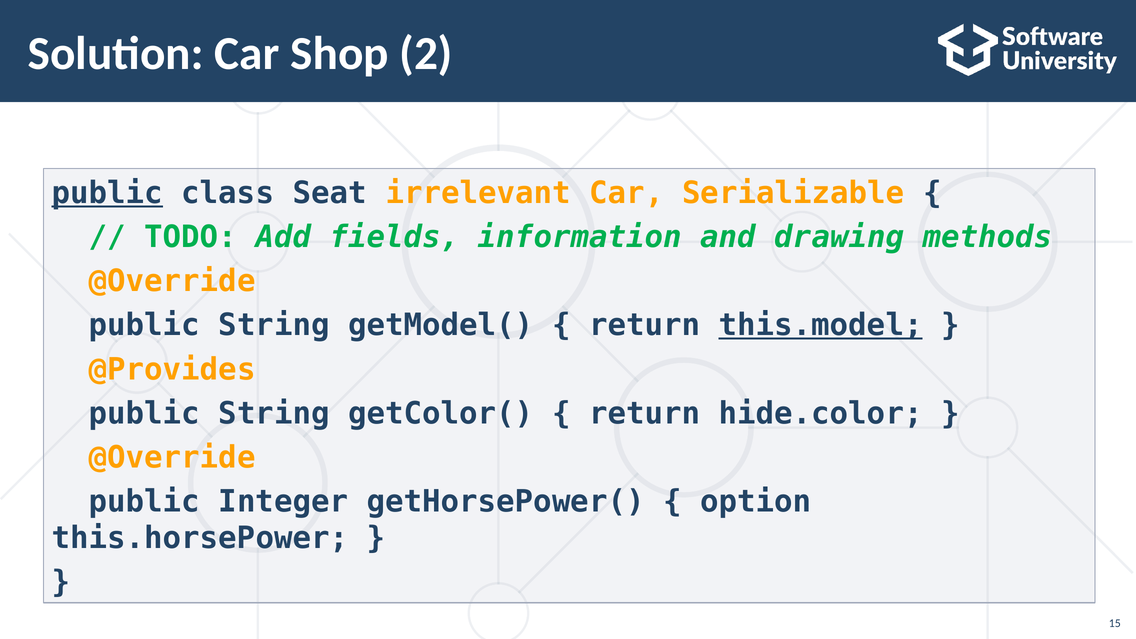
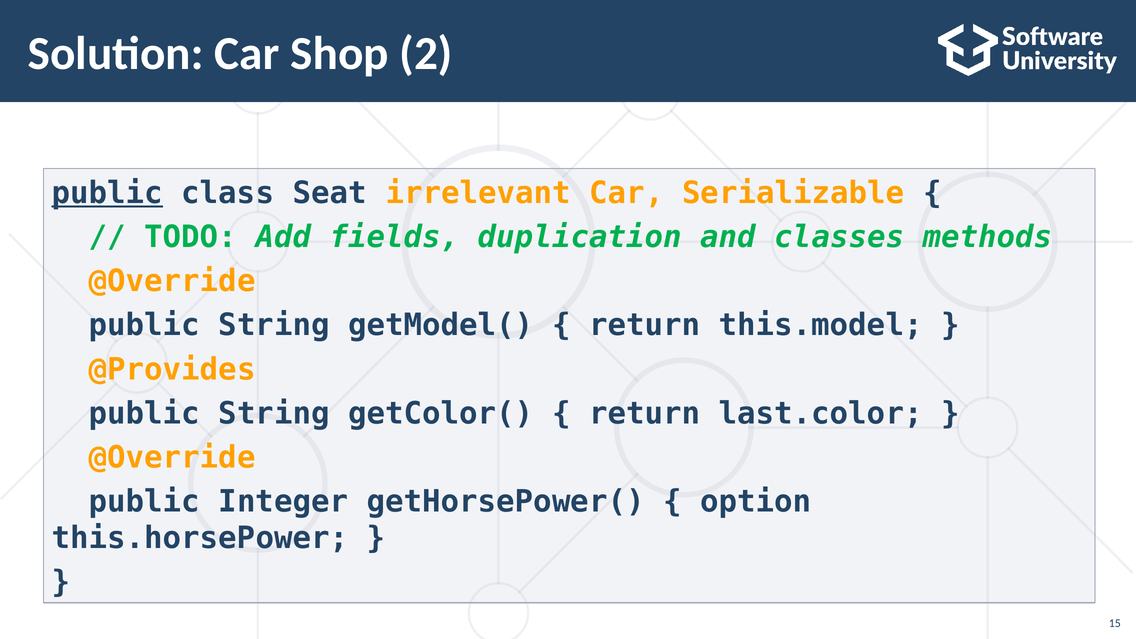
information: information -> duplication
drawing: drawing -> classes
this.model underline: present -> none
hide.color: hide.color -> last.color
